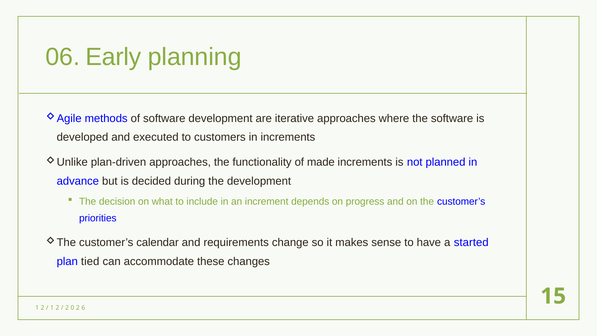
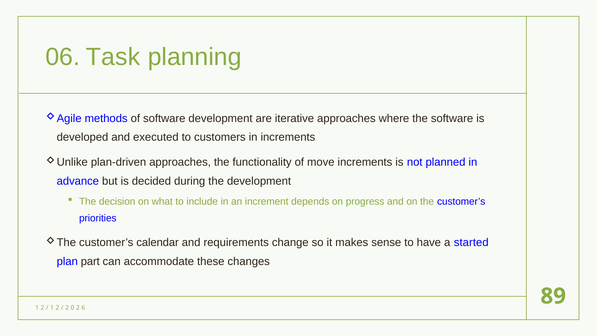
Early: Early -> Task
made: made -> move
tied: tied -> part
15: 15 -> 89
